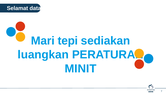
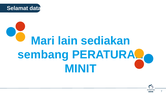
tepi: tepi -> lain
luangkan: luangkan -> sembang
